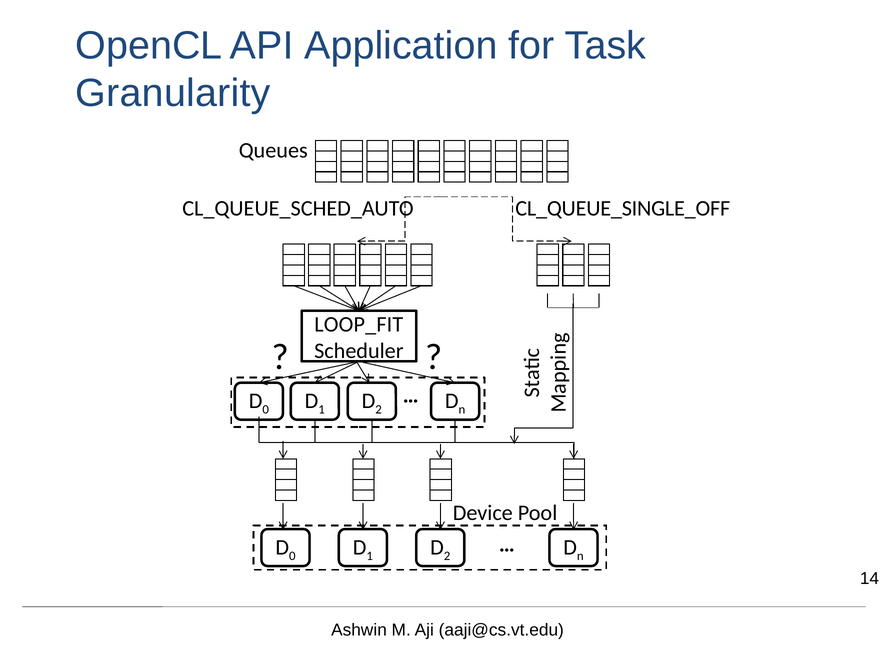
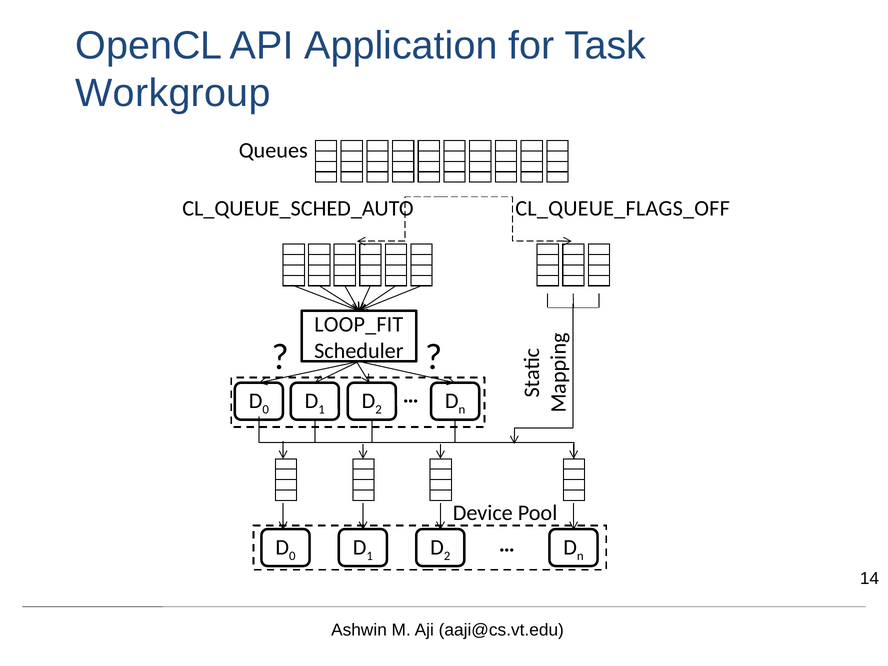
Granularity: Granularity -> Workgroup
CL_QUEUE_SINGLE_OFF: CL_QUEUE_SINGLE_OFF -> CL_QUEUE_FLAGS_OFF
